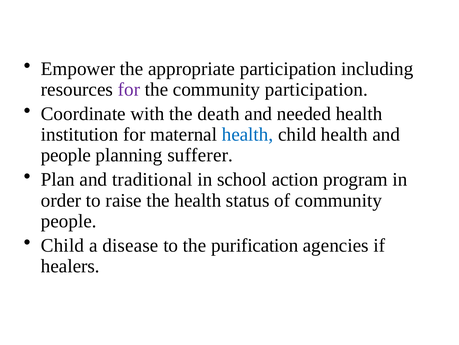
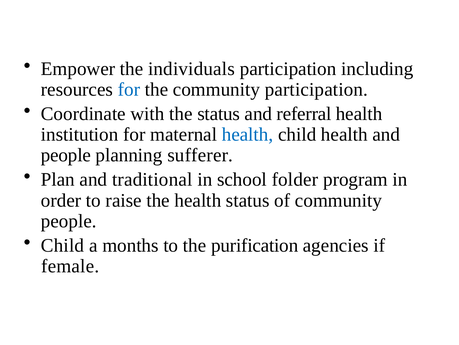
appropriate: appropriate -> individuals
for at (129, 89) colour: purple -> blue
the death: death -> status
needed: needed -> referral
action: action -> folder
disease: disease -> months
healers: healers -> female
